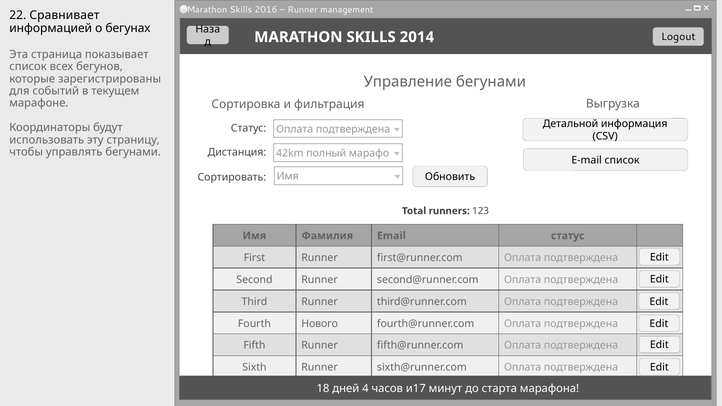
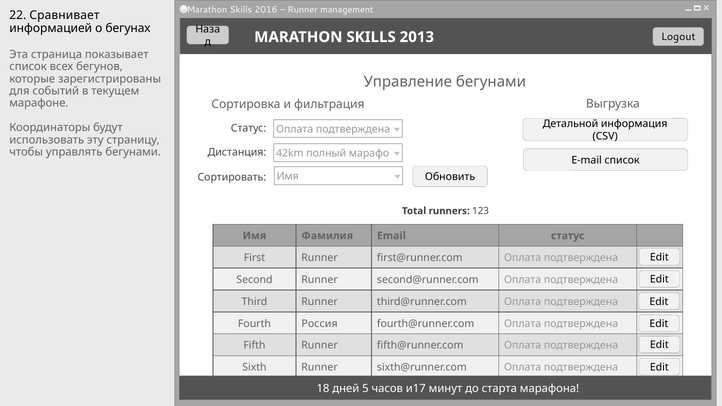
2014: 2014 -> 2013
Нового: Нового -> Россия
4: 4 -> 5
